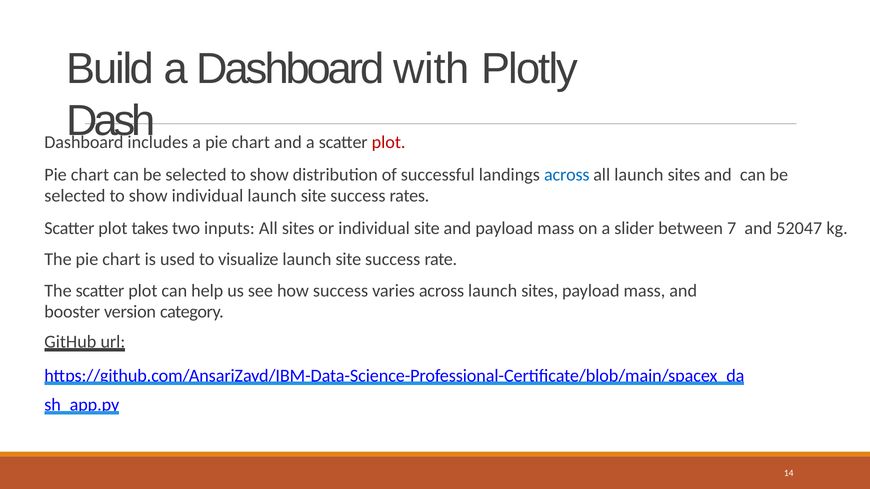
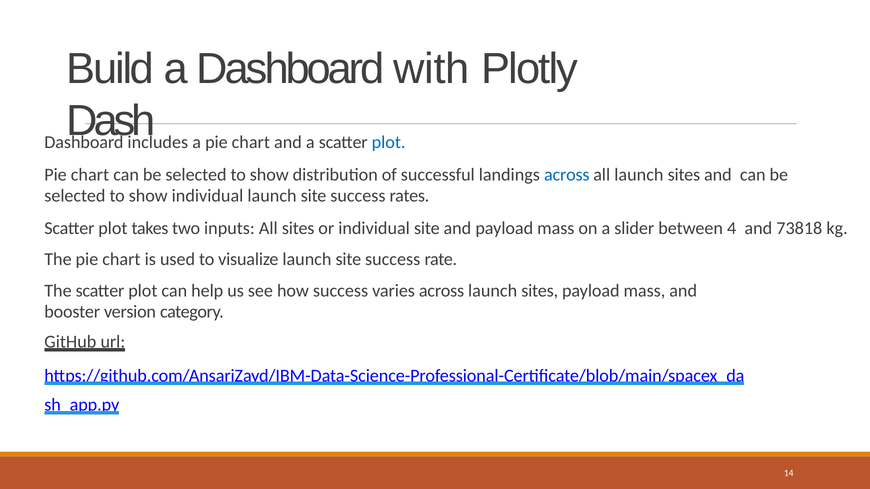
plot at (389, 143) colour: red -> blue
7: 7 -> 4
52047: 52047 -> 73818
